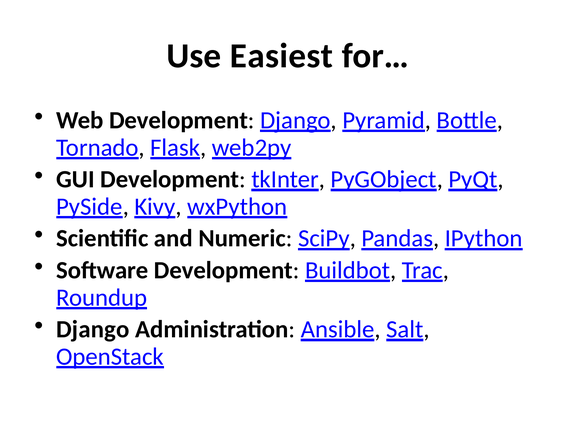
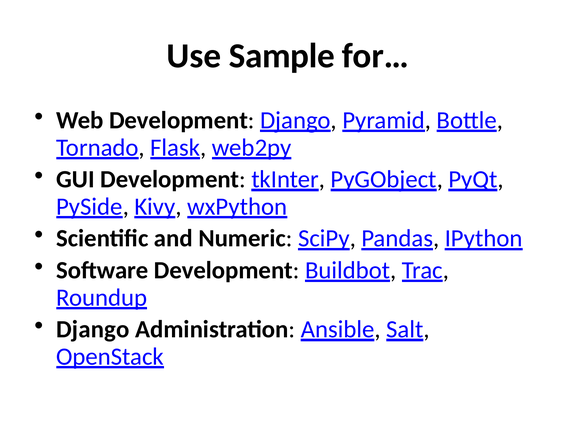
Easiest: Easiest -> Sample
